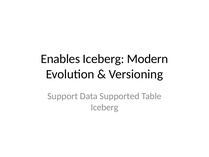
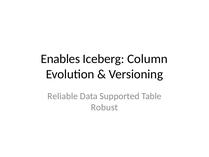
Modern: Modern -> Column
Support: Support -> Reliable
Iceberg at (105, 107): Iceberg -> Robust
